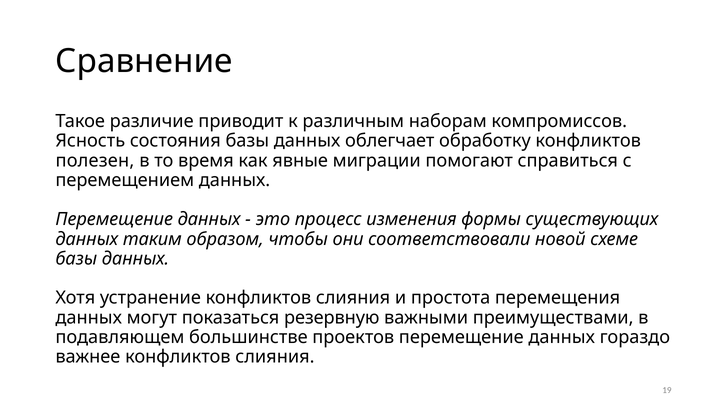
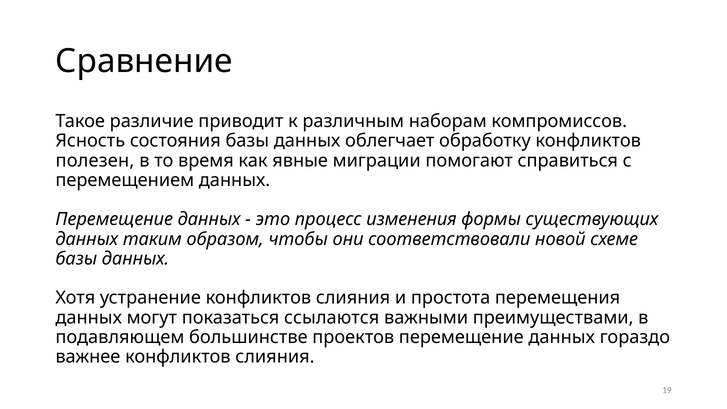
резервную: резервную -> ссылаются
